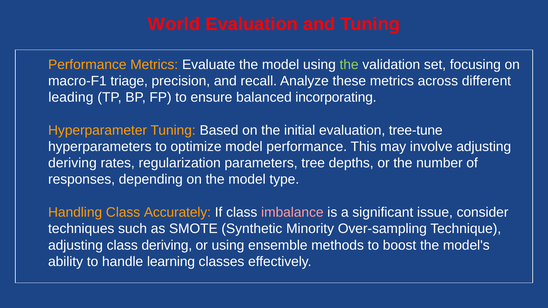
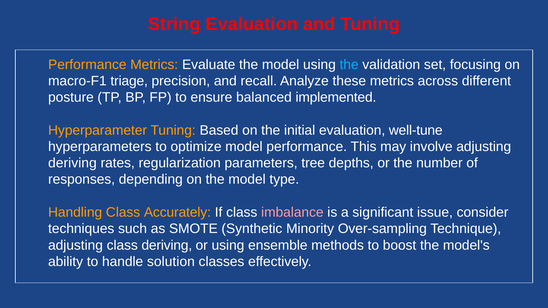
World: World -> String
the at (349, 65) colour: light green -> light blue
leading: leading -> posture
incorporating: incorporating -> implemented
tree-tune: tree-tune -> well-tune
learning: learning -> solution
